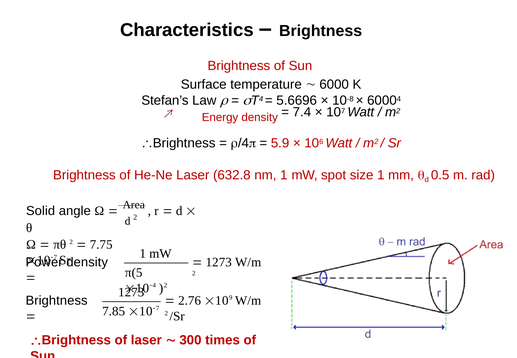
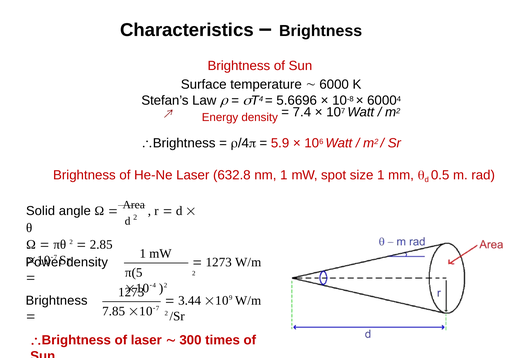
7.75: 7.75 -> 2.85
2.76: 2.76 -> 3.44
